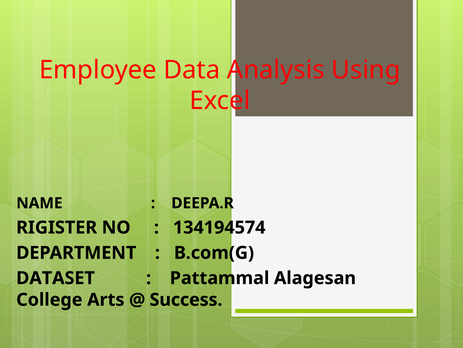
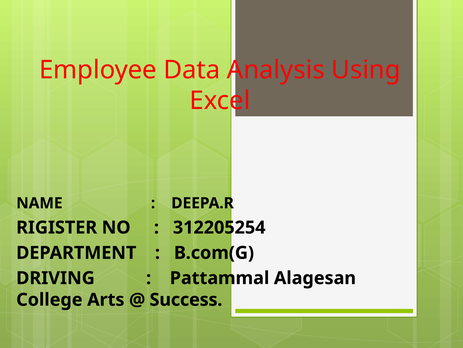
134194574: 134194574 -> 312205254
DATASET: DATASET -> DRIVING
